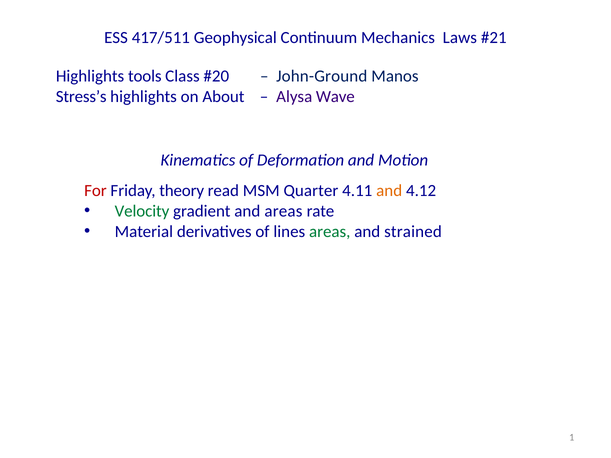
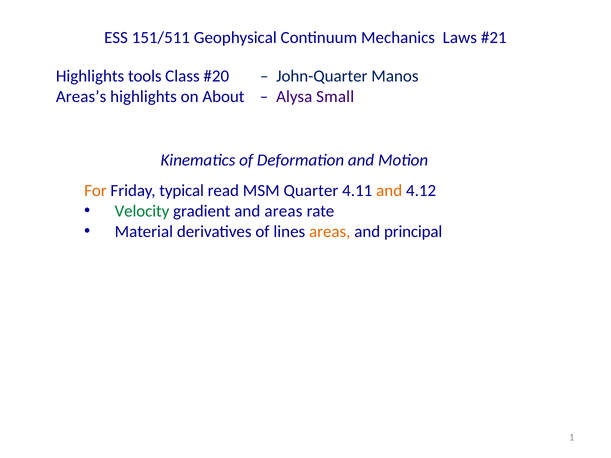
417/511: 417/511 -> 151/511
John-Ground: John-Ground -> John-Quarter
Stress’s: Stress’s -> Areas’s
Wave: Wave -> Small
For colour: red -> orange
theory: theory -> typical
areas at (330, 232) colour: green -> orange
strained: strained -> principal
